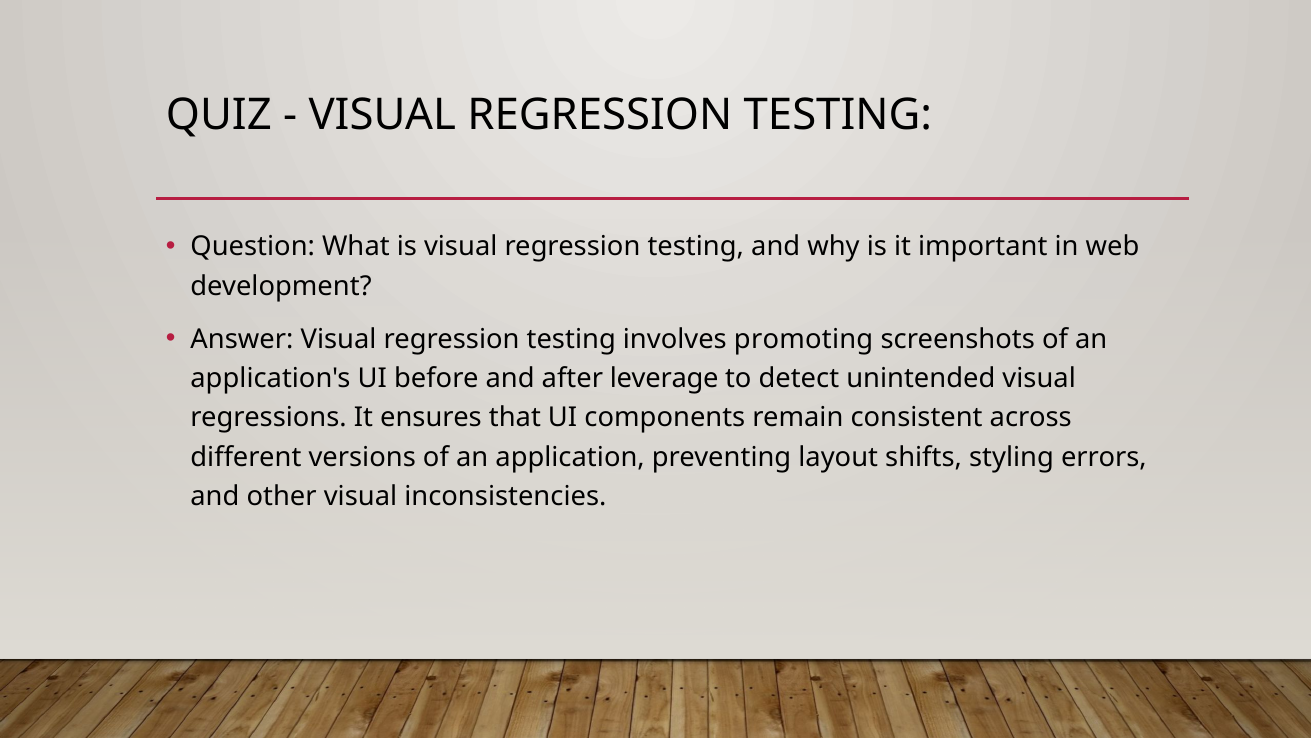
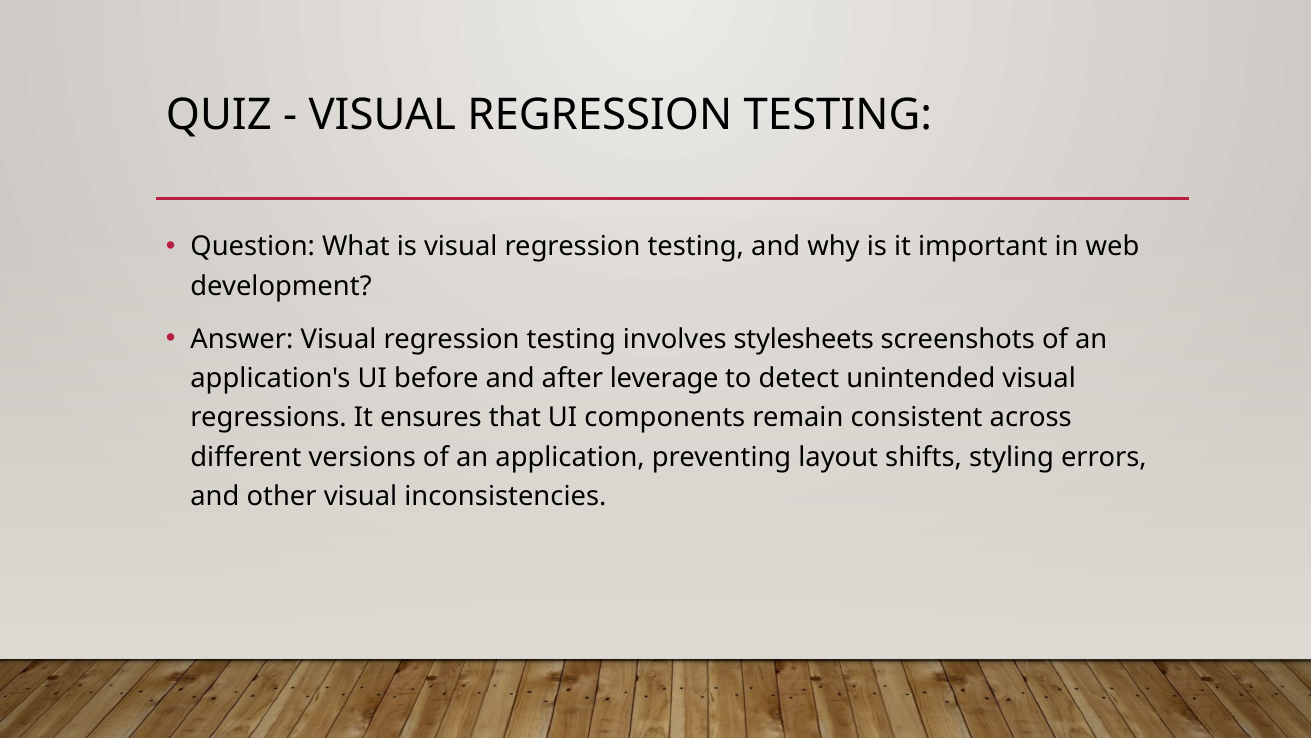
promoting: promoting -> stylesheets
